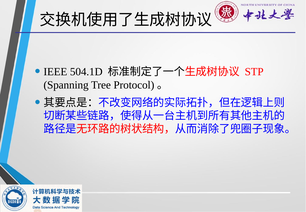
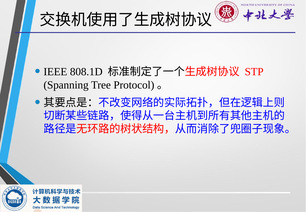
504.1D: 504.1D -> 808.1D
